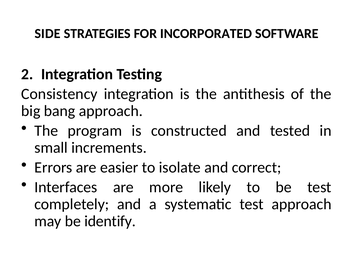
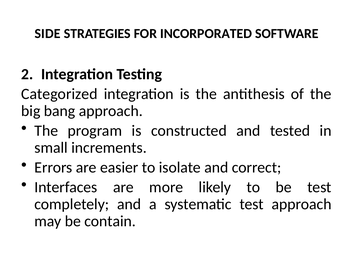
Consistency: Consistency -> Categorized
identify: identify -> contain
